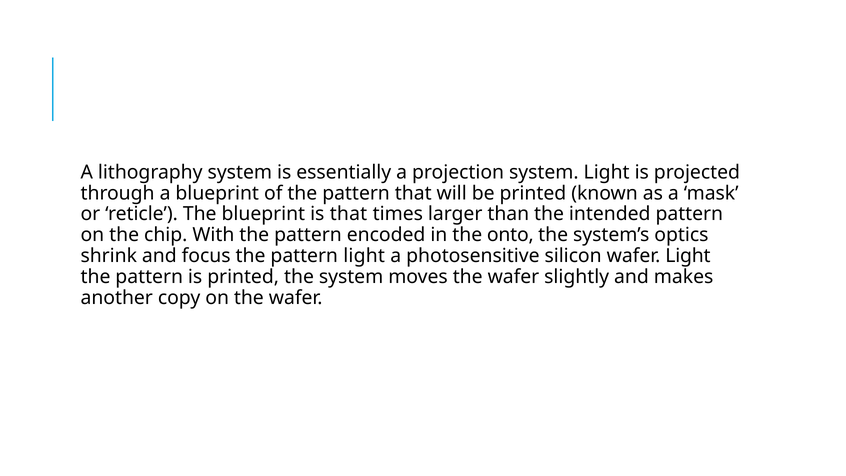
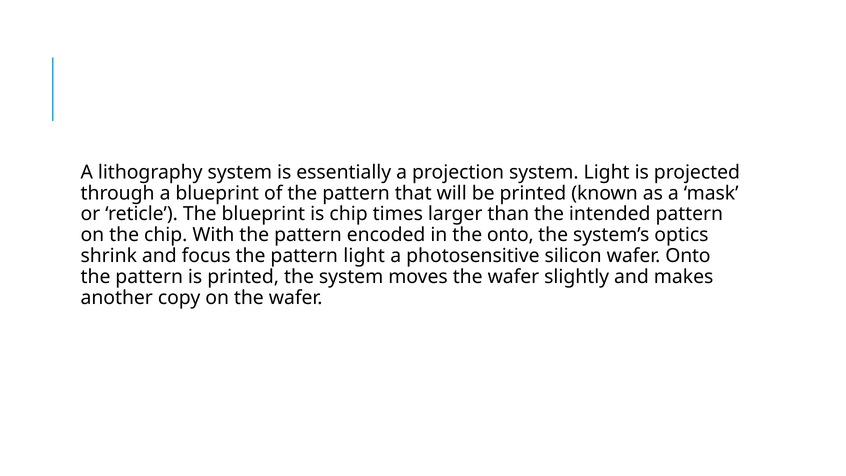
is that: that -> chip
wafer Light: Light -> Onto
